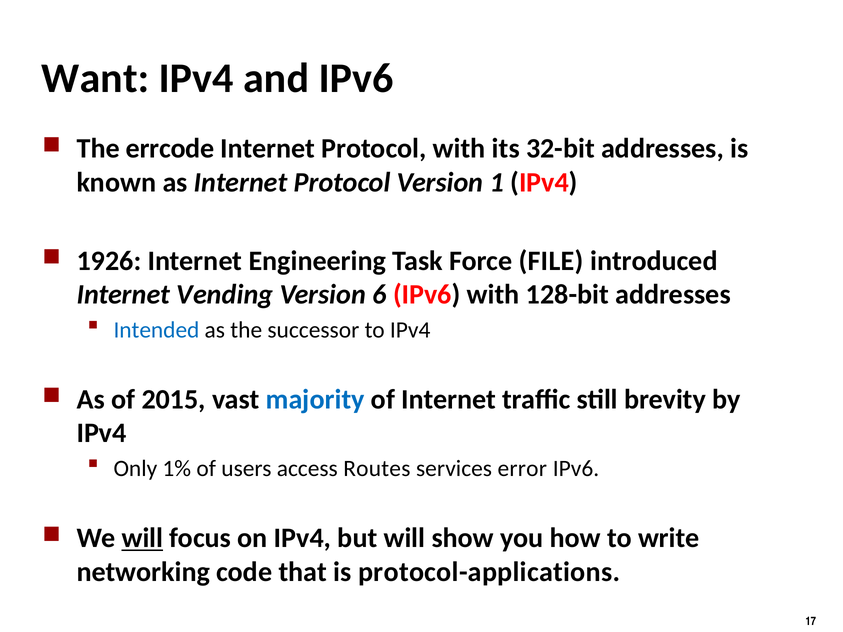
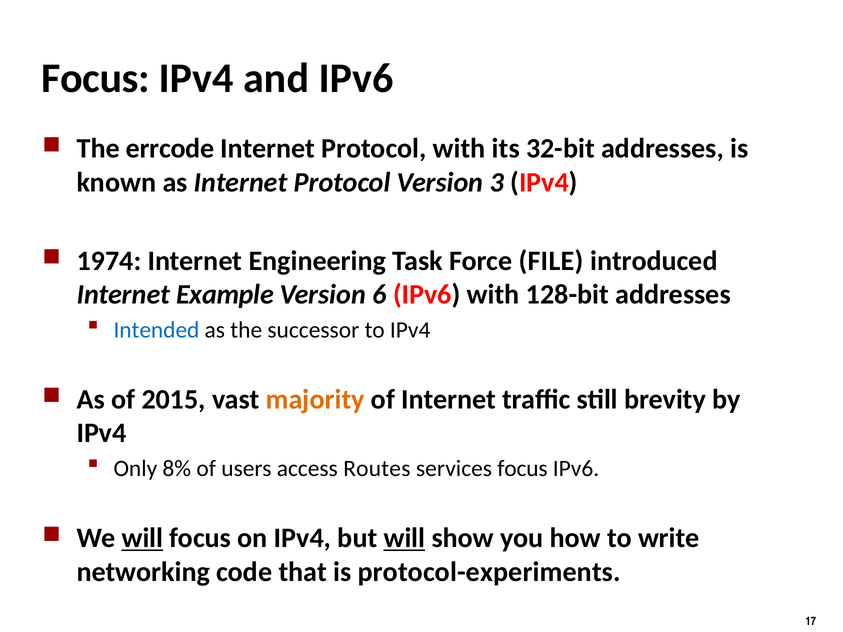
Want at (95, 78): Want -> Focus
1: 1 -> 3
1926: 1926 -> 1974
Vending: Vending -> Example
majority colour: blue -> orange
1%: 1% -> 8%
services error: error -> focus
will at (404, 538) underline: none -> present
protocol-applications: protocol-applications -> protocol-experiments
